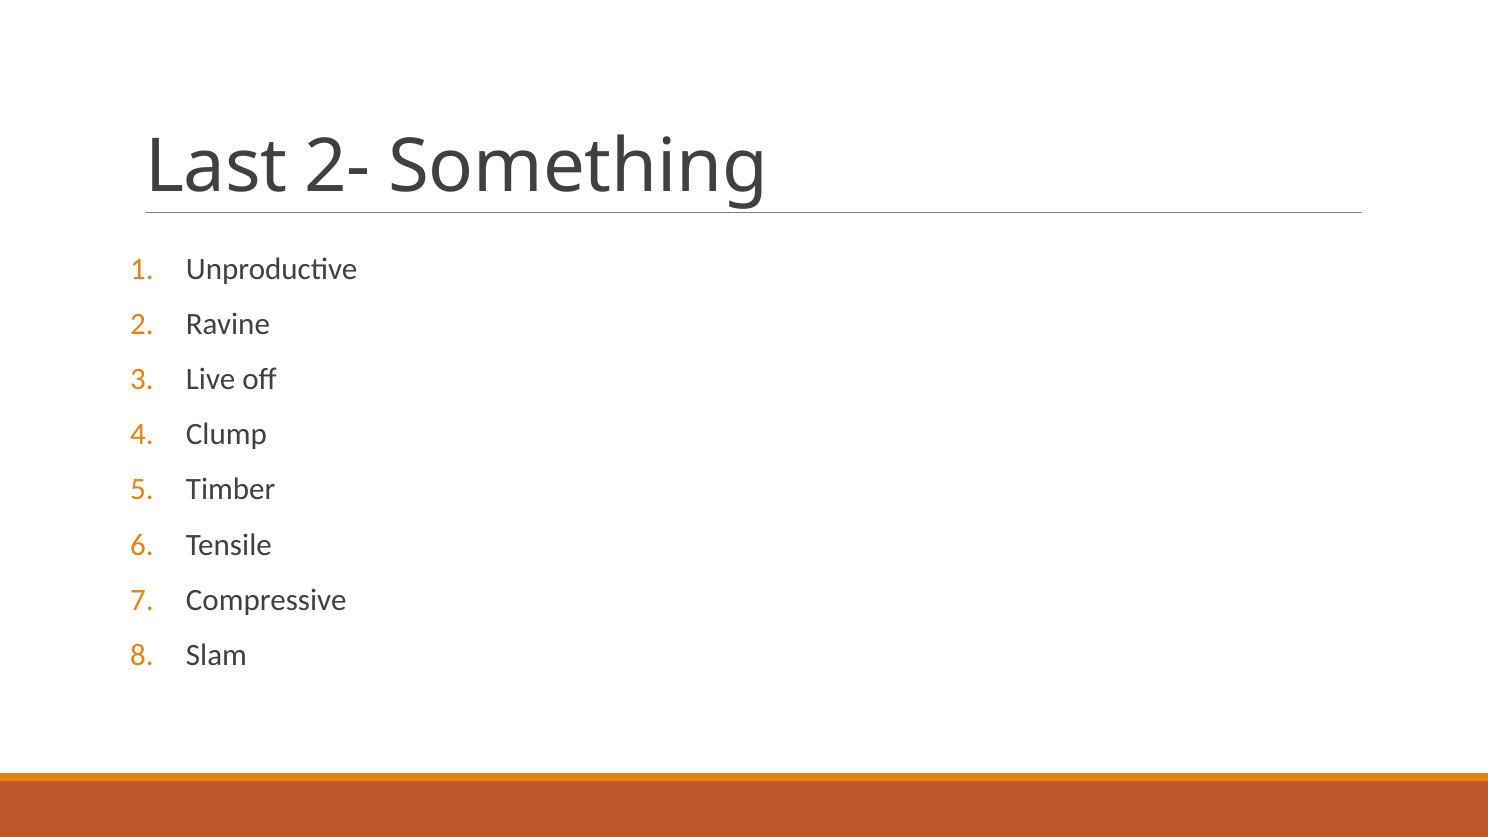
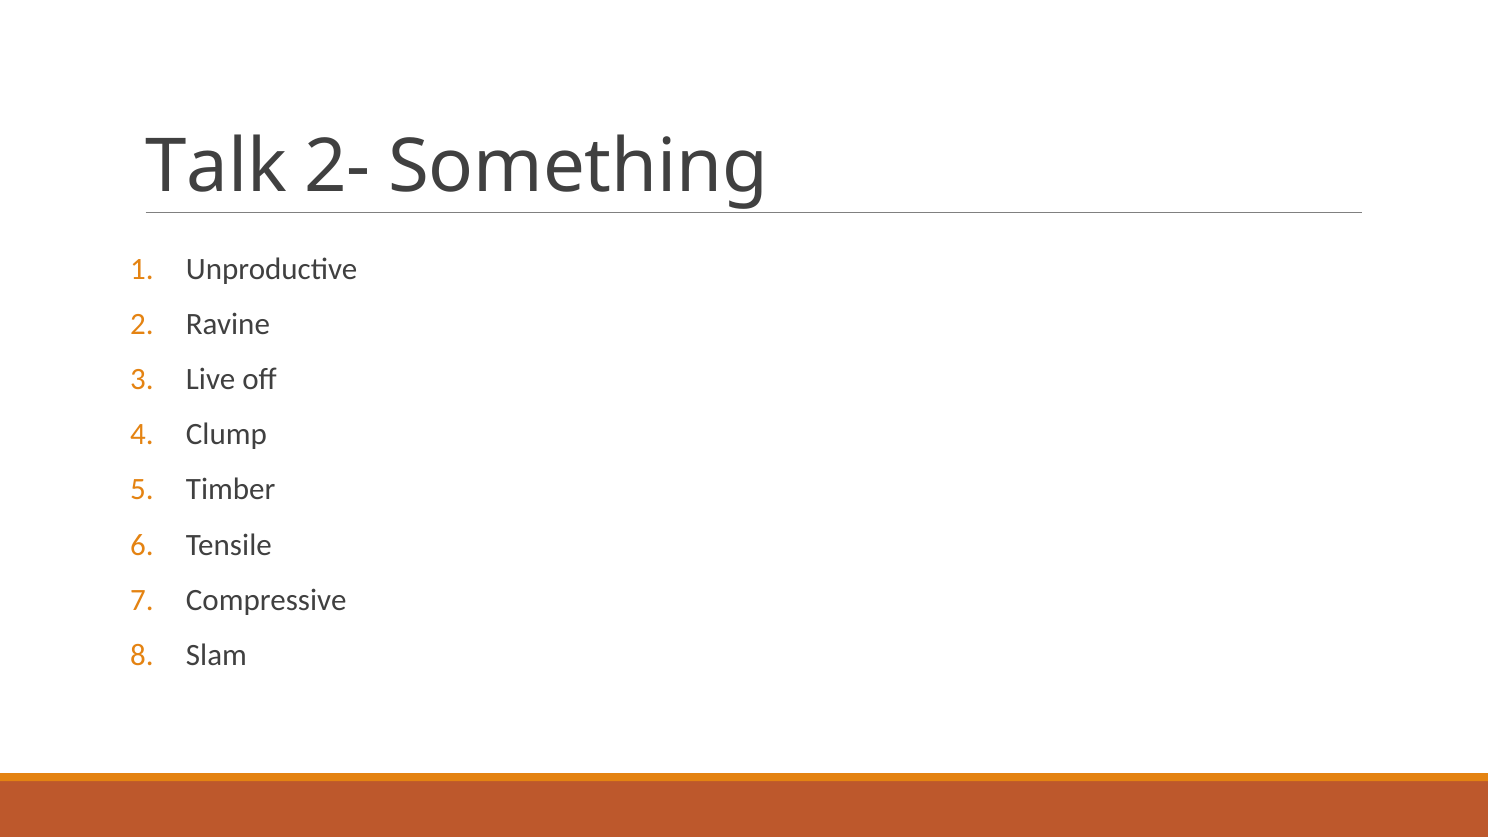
Last: Last -> Talk
